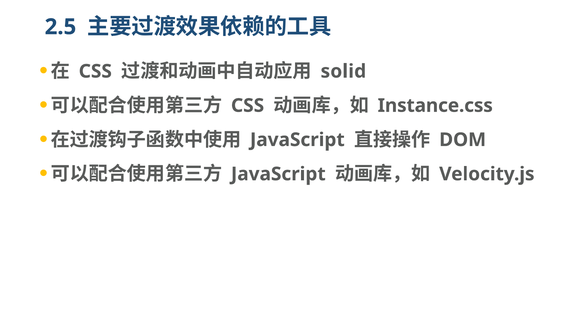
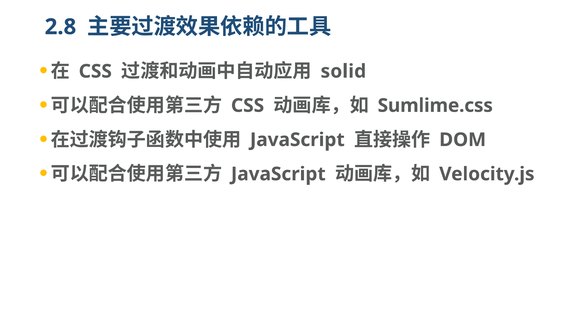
2.5: 2.5 -> 2.8
Instance.css: Instance.css -> Sumlime.css
